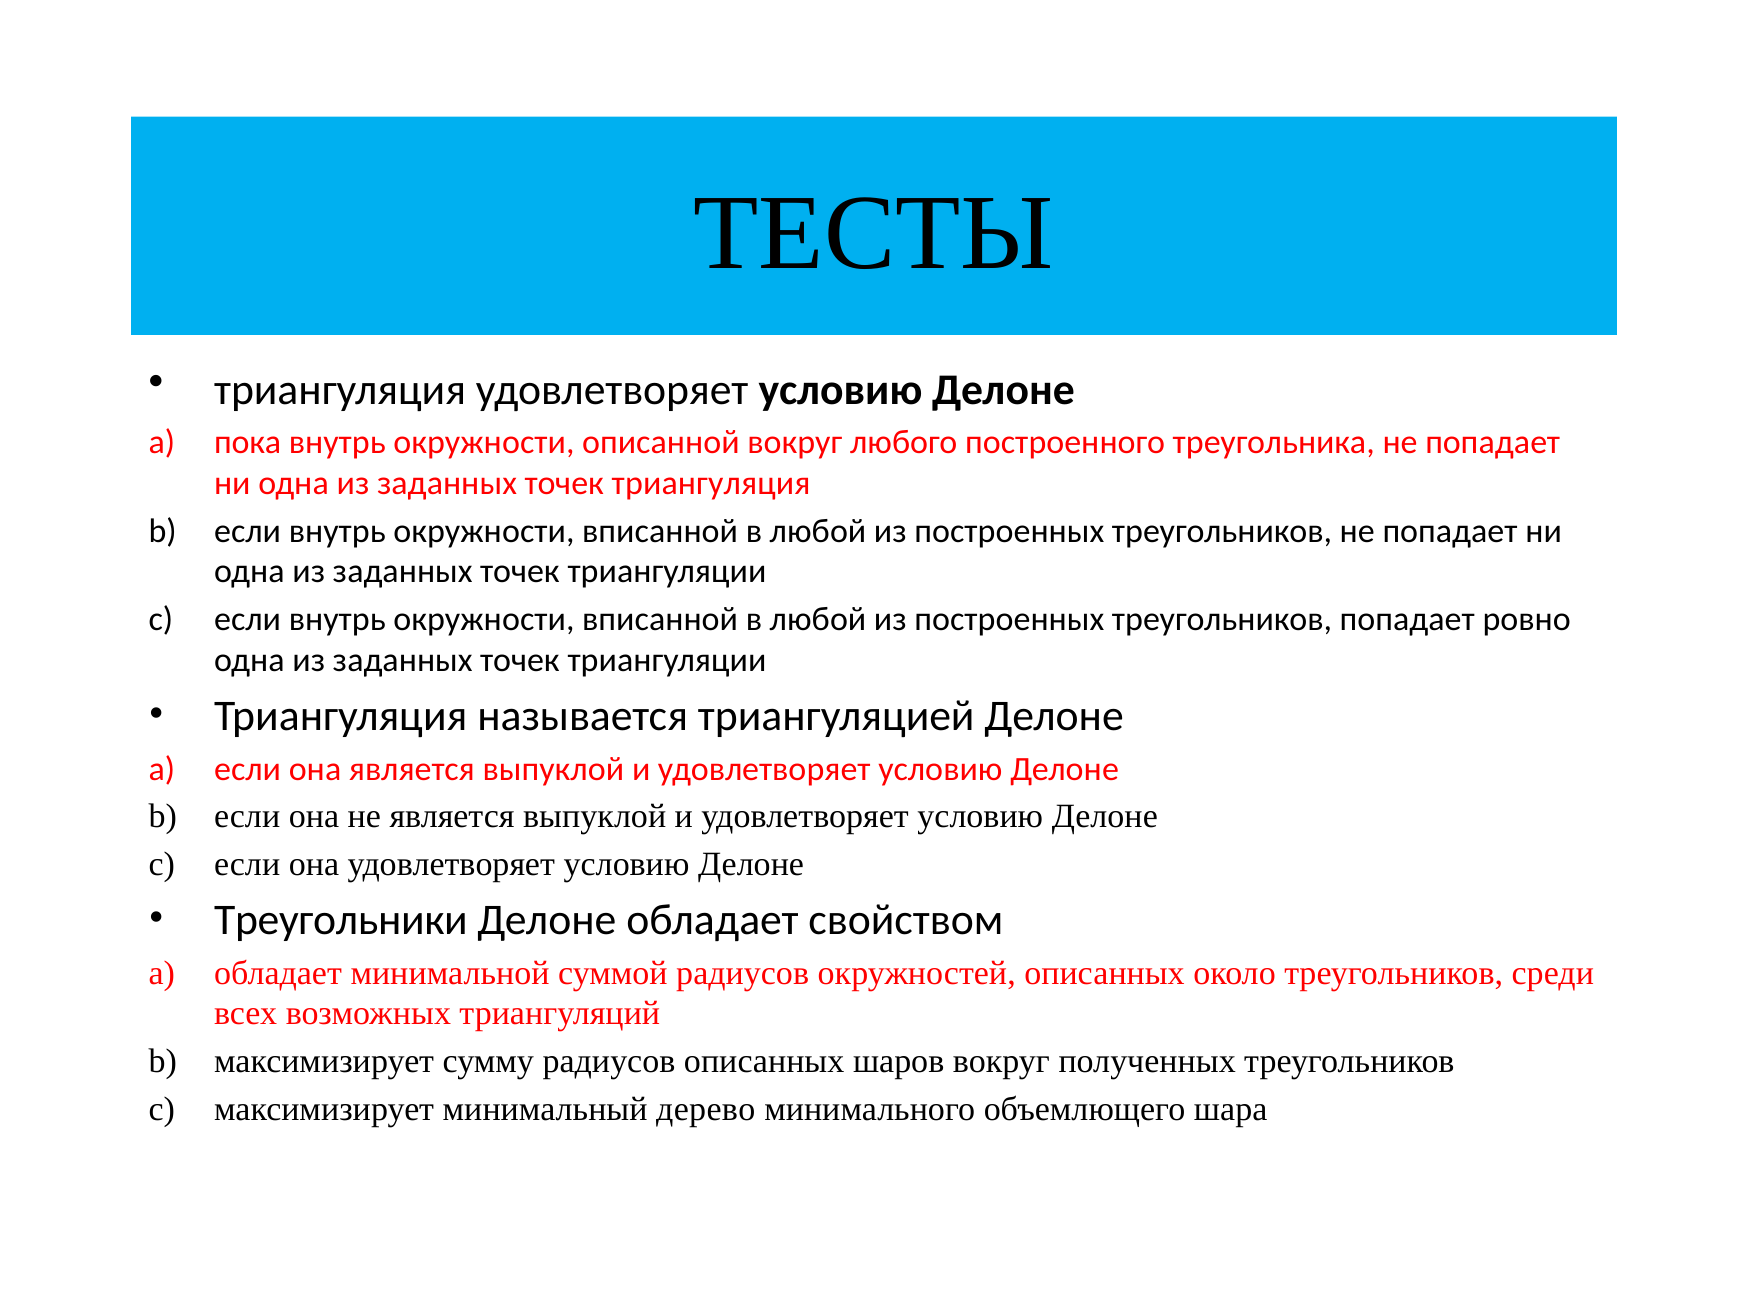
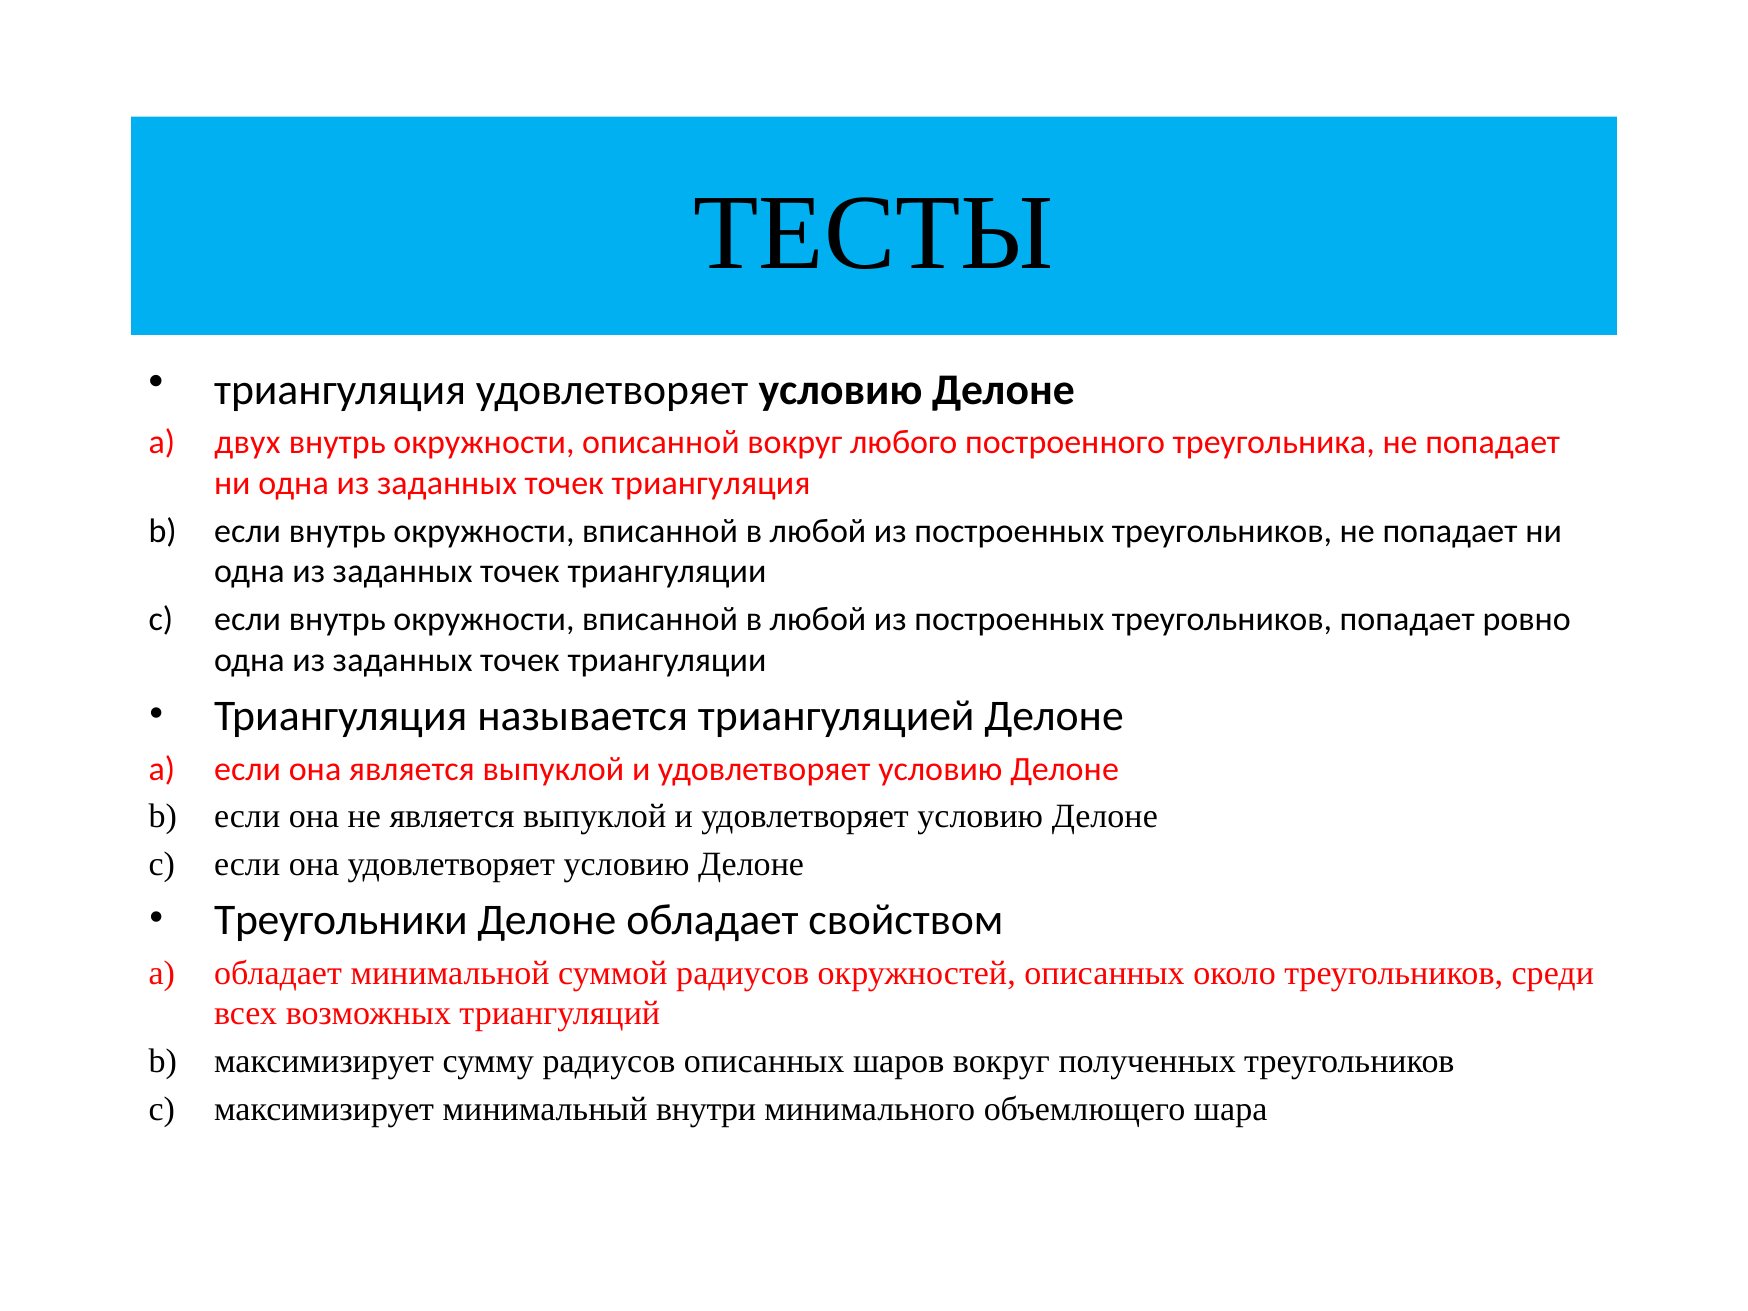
пока: пока -> двух
дерево: дерево -> внутри
